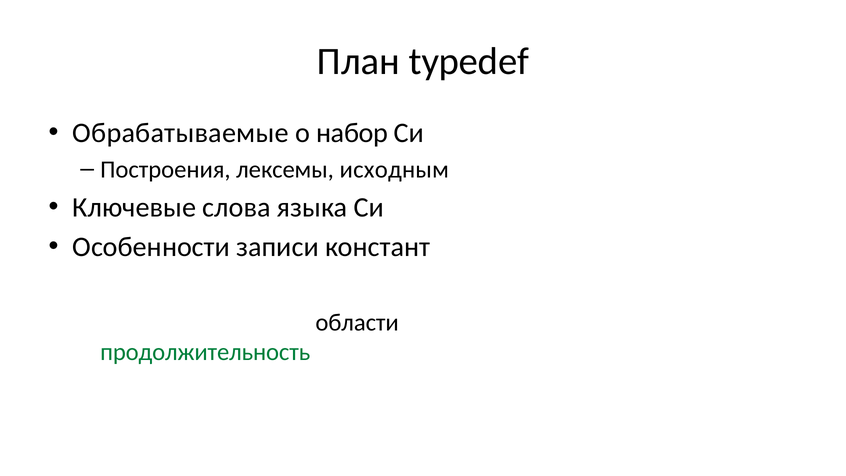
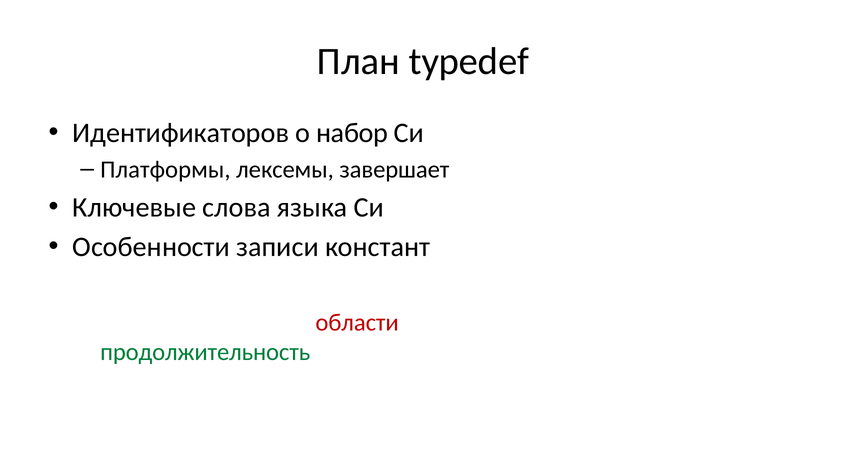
Обрабатываемые: Обрабатываемые -> Идентификаторов
Построения: Построения -> Платформы
исходным: исходным -> завершает
области colour: black -> red
